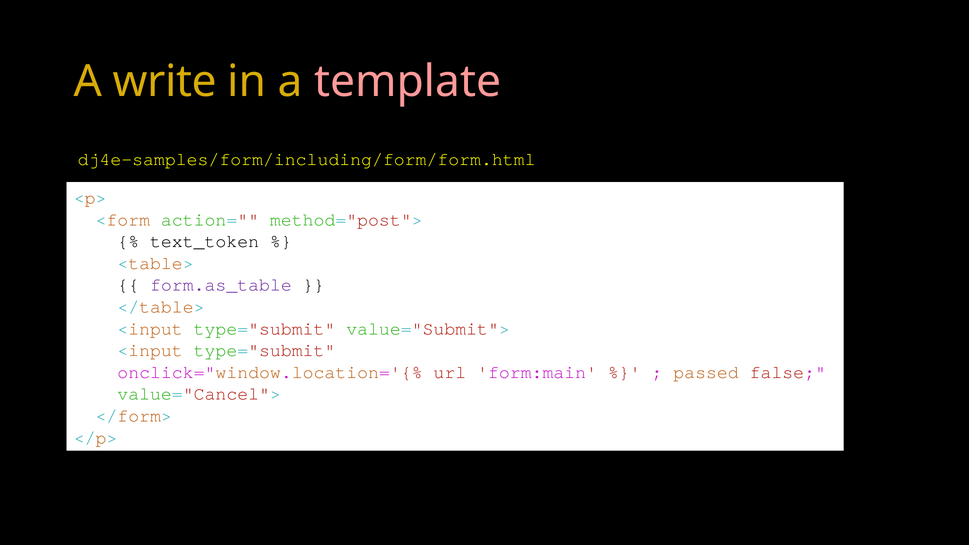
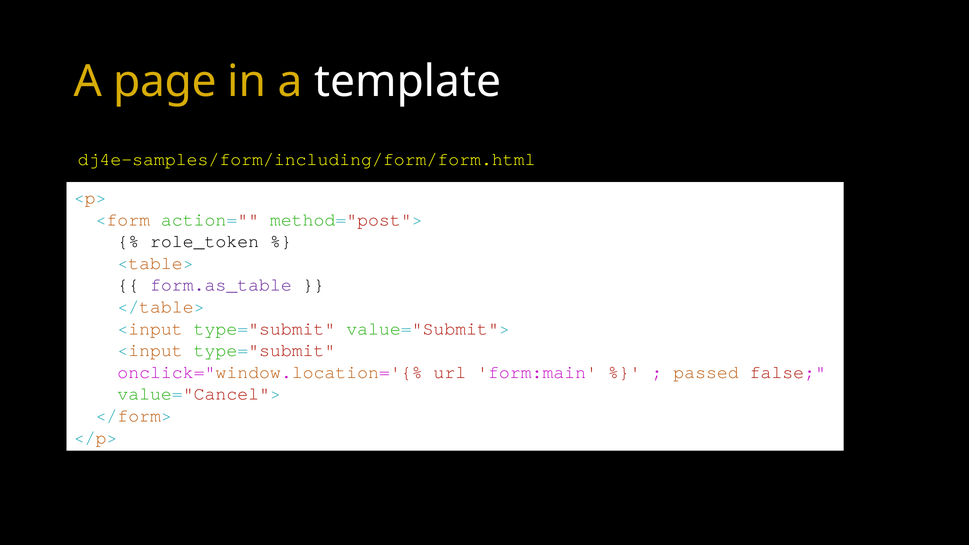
write: write -> page
template colour: pink -> white
text_token: text_token -> role_token
